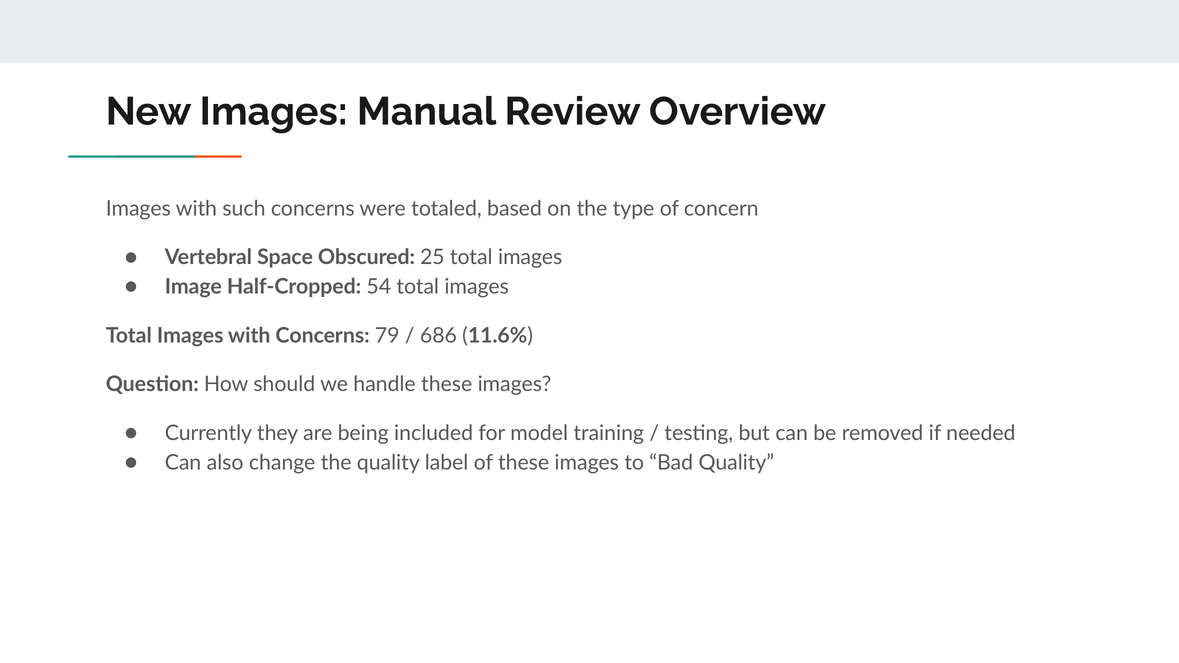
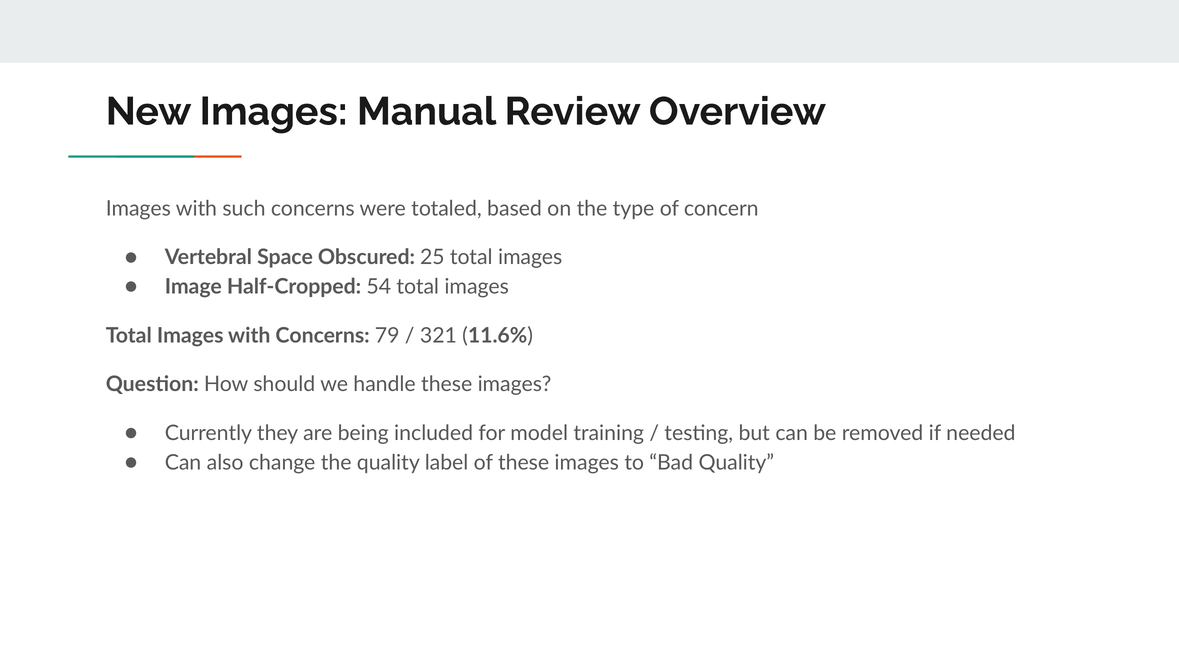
686: 686 -> 321
